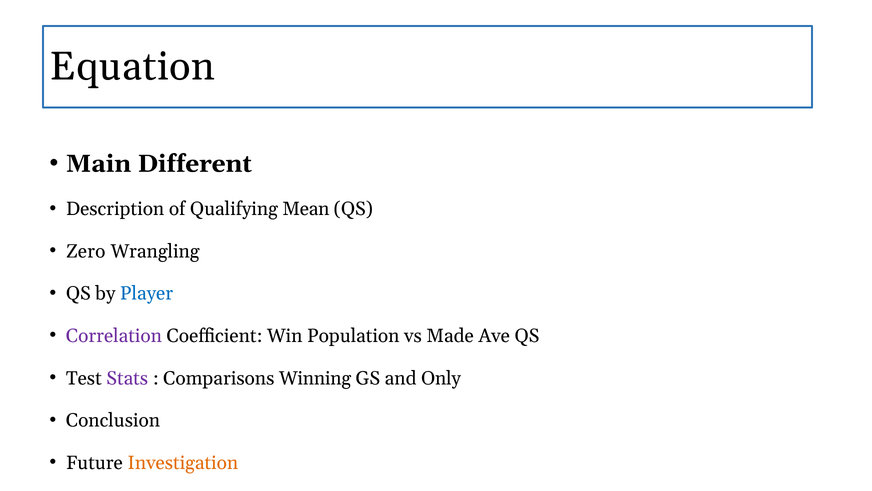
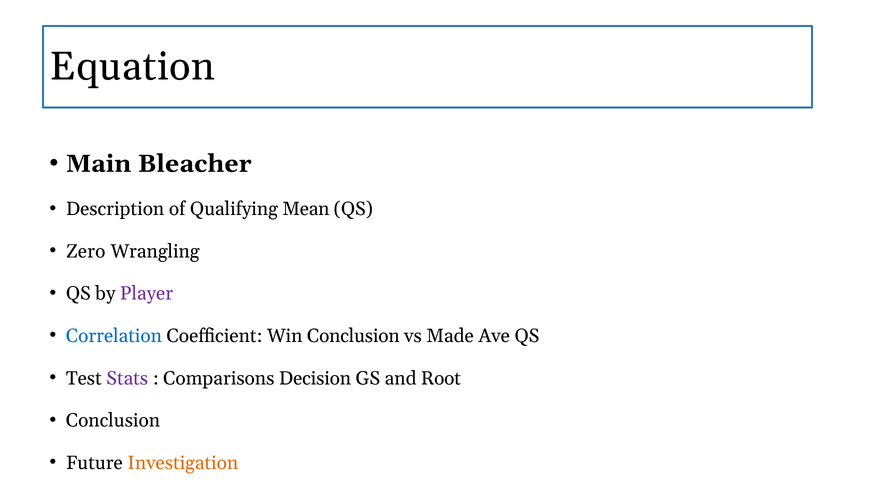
Different: Different -> Bleacher
Player colour: blue -> purple
Correlation colour: purple -> blue
Win Population: Population -> Conclusion
Winning: Winning -> Decision
Only: Only -> Root
